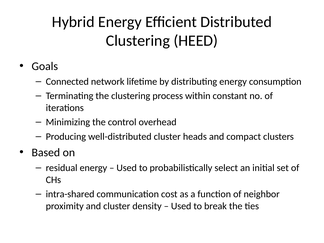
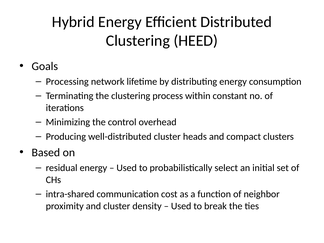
Connected: Connected -> Processing
